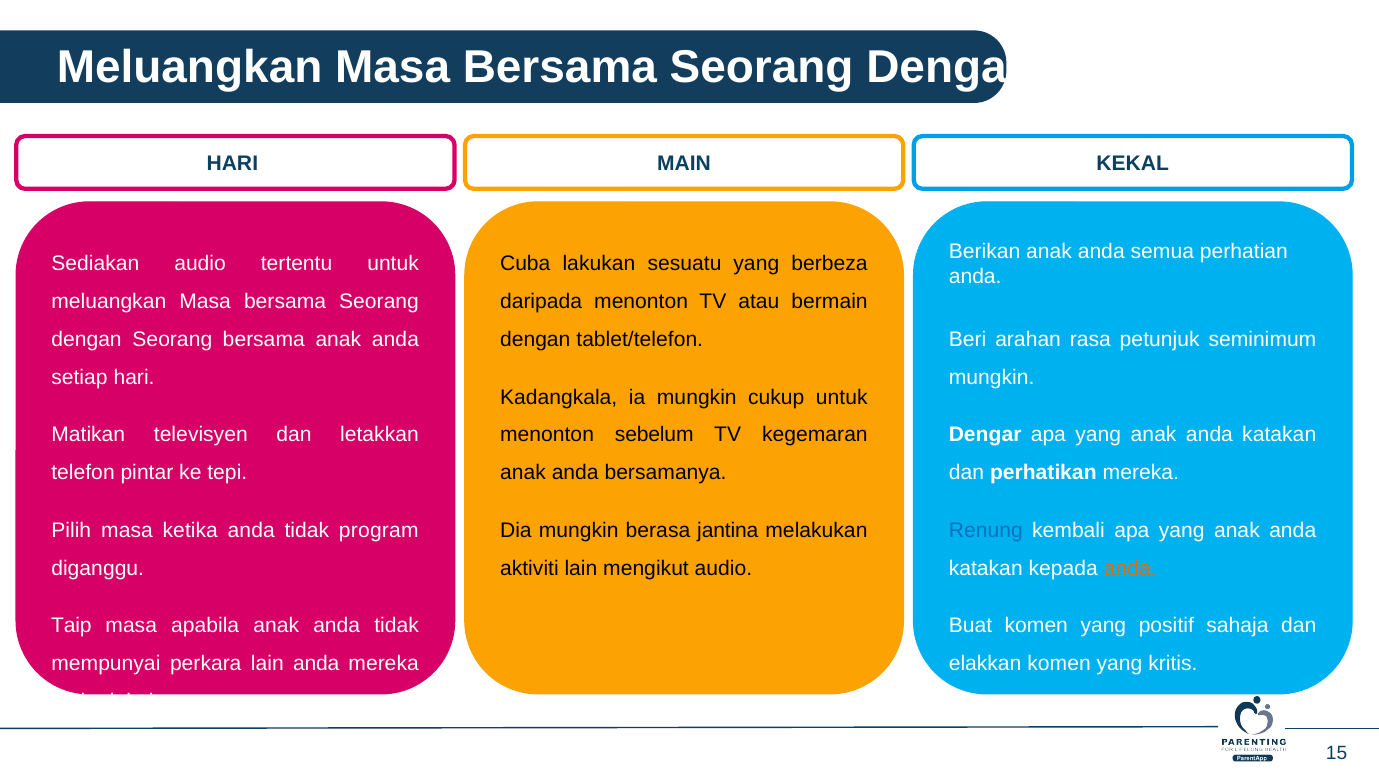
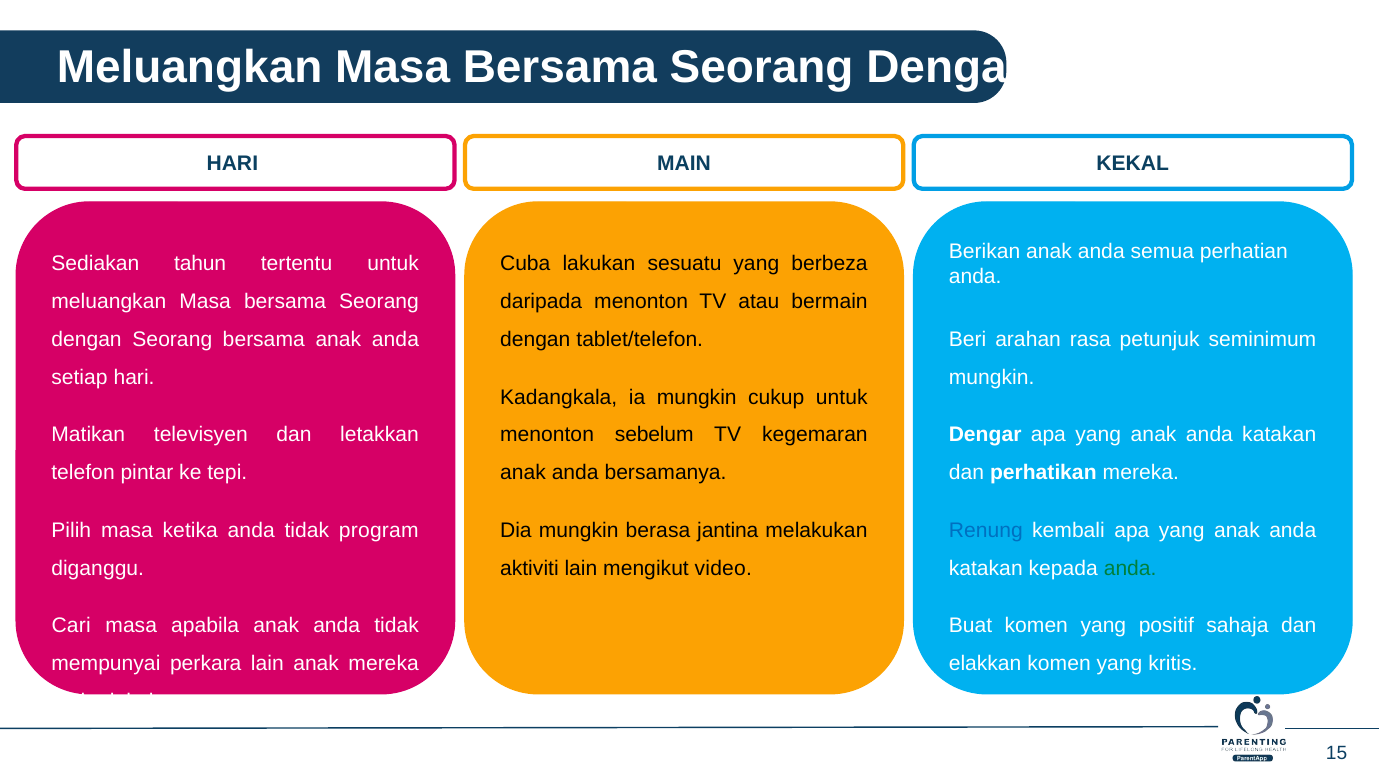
Sediakan audio: audio -> tahun
mengikut audio: audio -> video
anda at (1130, 568) colour: orange -> green
Taip: Taip -> Cari
lain anda: anda -> anak
